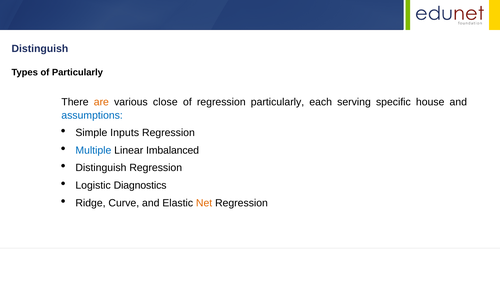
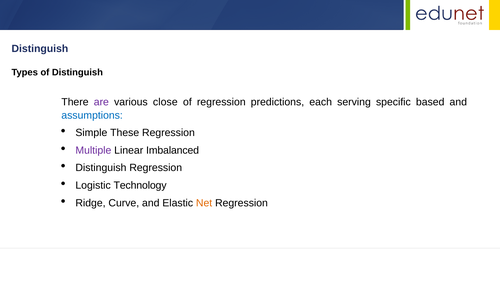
of Particularly: Particularly -> Distinguish
are colour: orange -> purple
regression particularly: particularly -> predictions
house: house -> based
Inputs: Inputs -> These
Multiple colour: blue -> purple
Diagnostics: Diagnostics -> Technology
